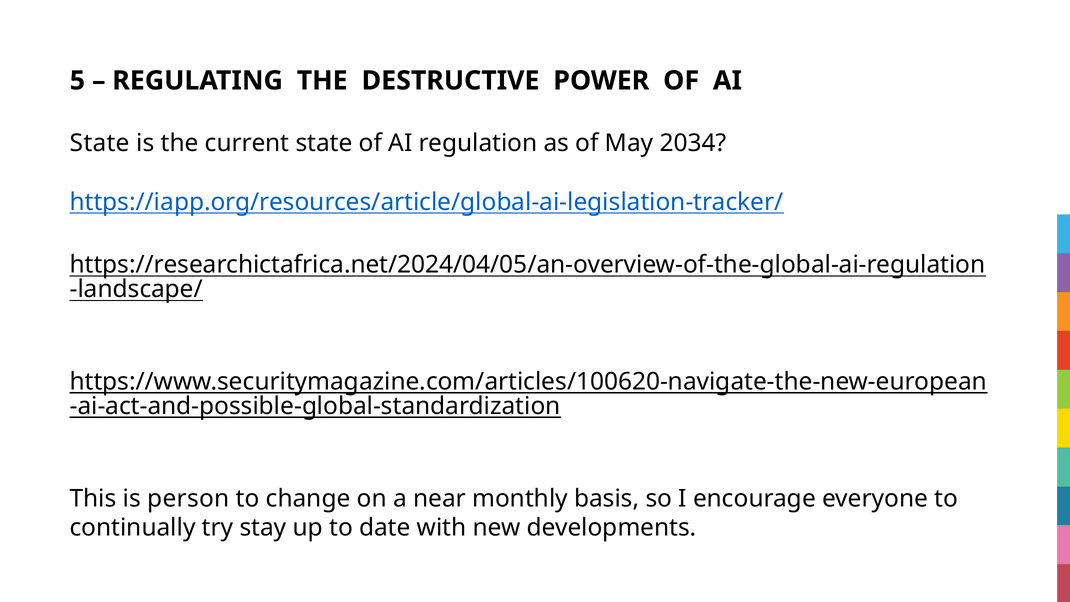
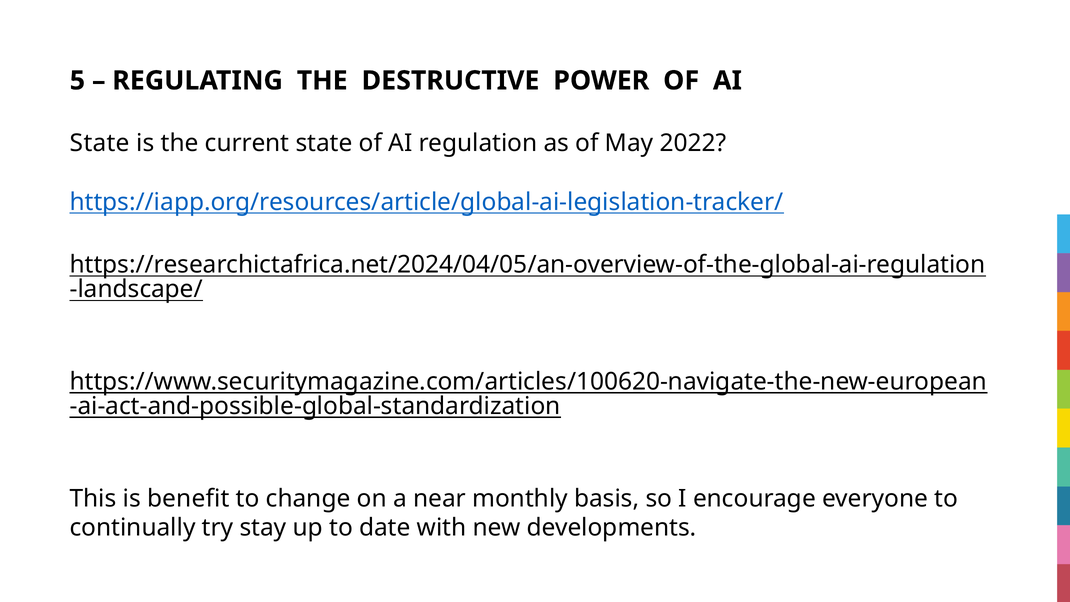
2034: 2034 -> 2022
person: person -> benefit
